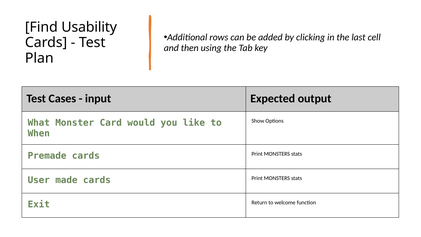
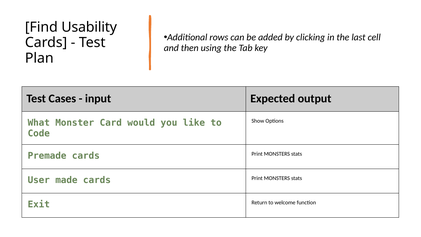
When: When -> Code
